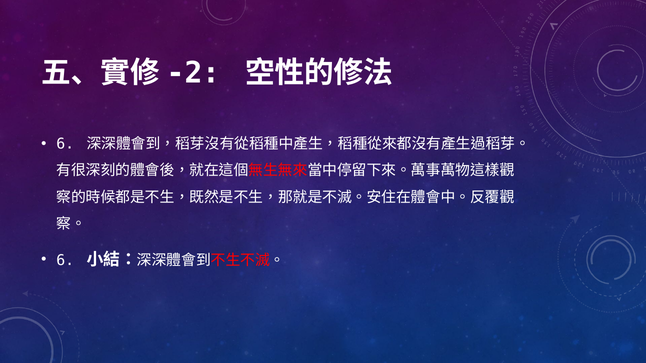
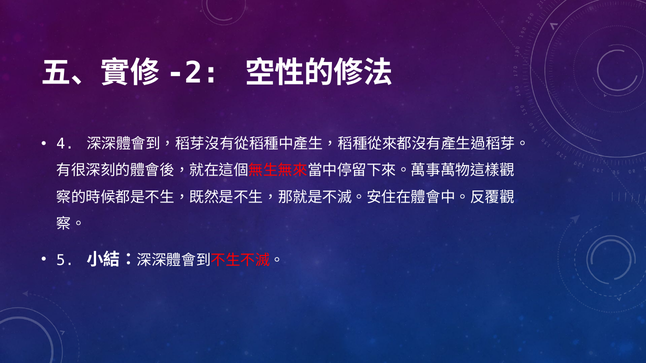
6 at (65, 144): 6 -> 4
6 at (65, 261): 6 -> 5
